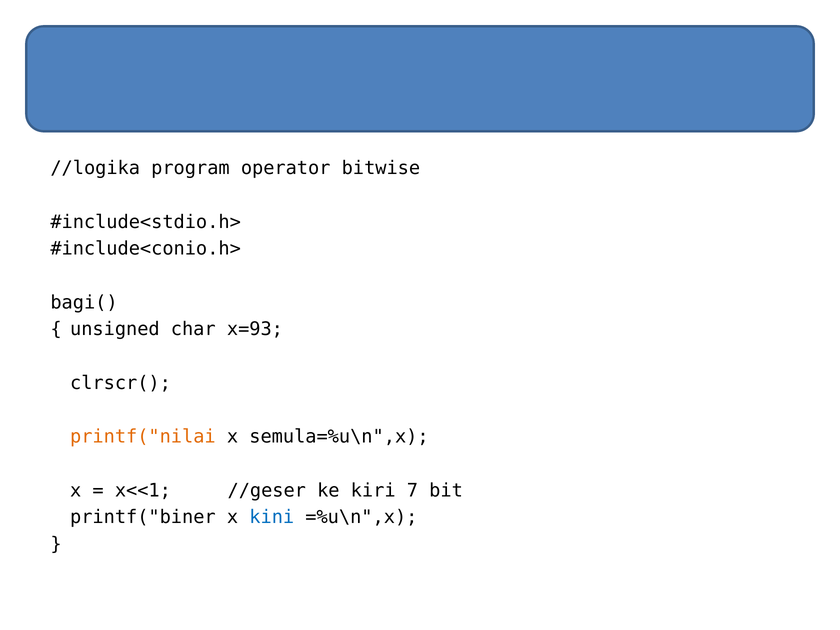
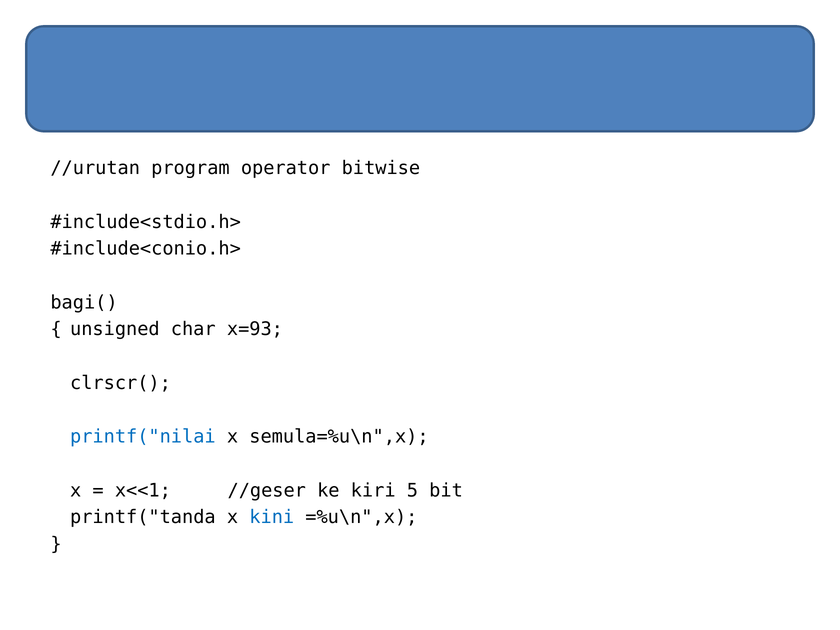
//logika: //logika -> //urutan
printf("nilai colour: orange -> blue
7: 7 -> 5
printf("biner: printf("biner -> printf("tanda
